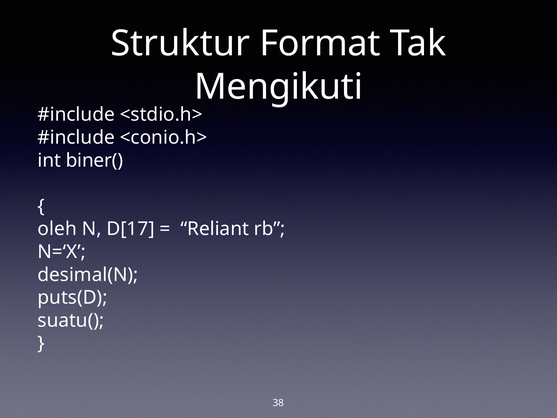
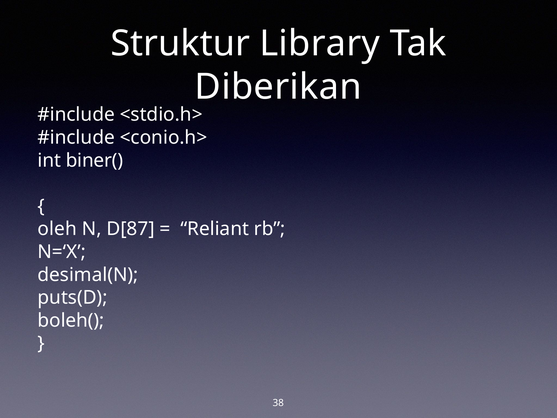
Format: Format -> Library
Mengikuti: Mengikuti -> Diberikan
D[17: D[17 -> D[87
suatu(: suatu( -> boleh(
